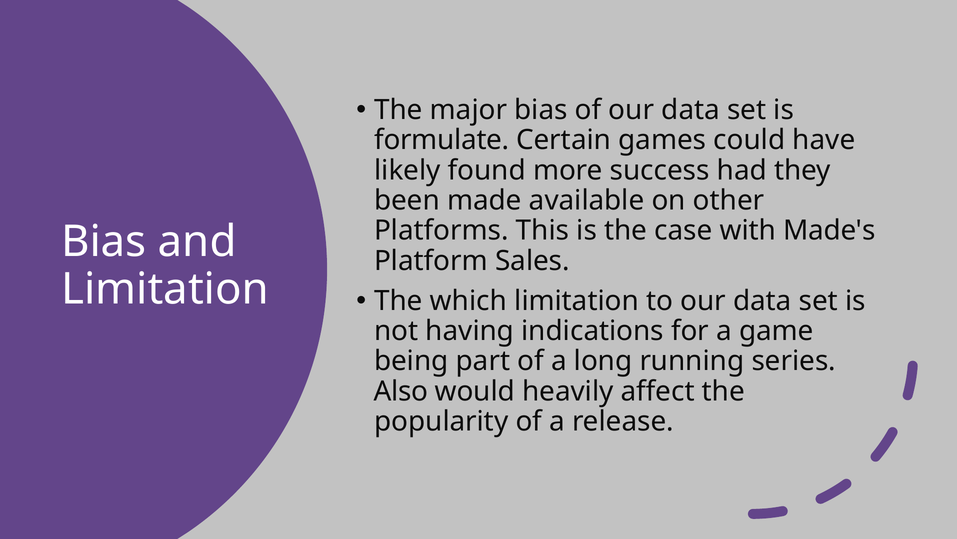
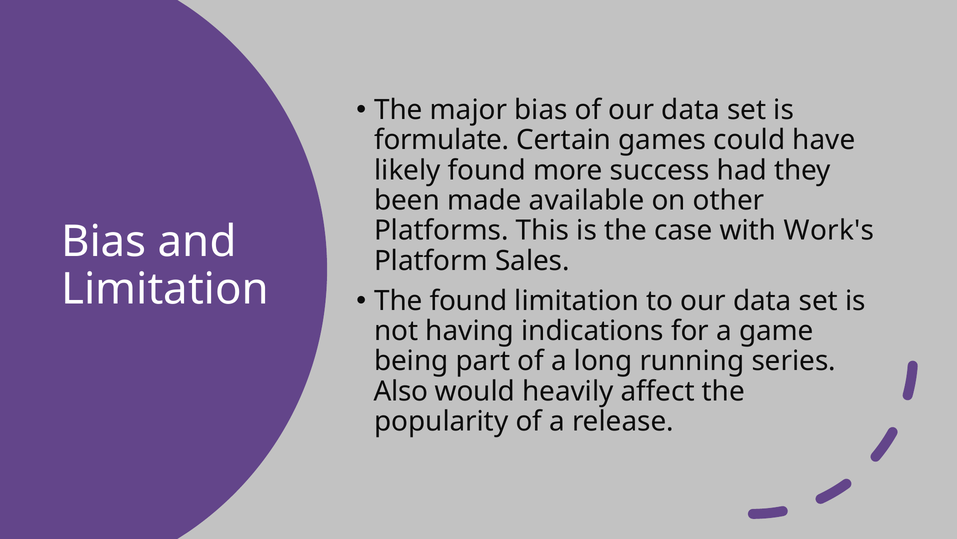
Made's: Made's -> Work's
The which: which -> found
